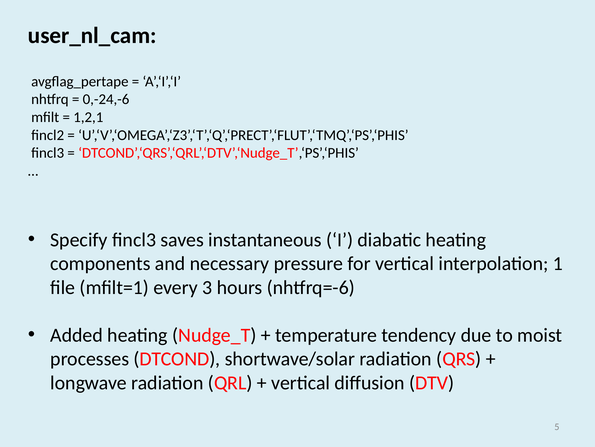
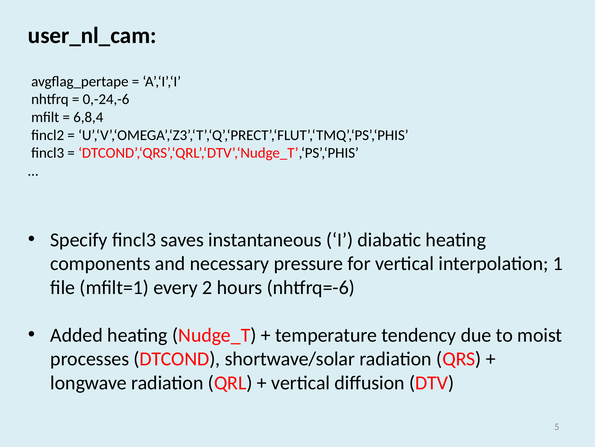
1,2,1: 1,2,1 -> 6,8,4
3: 3 -> 2
